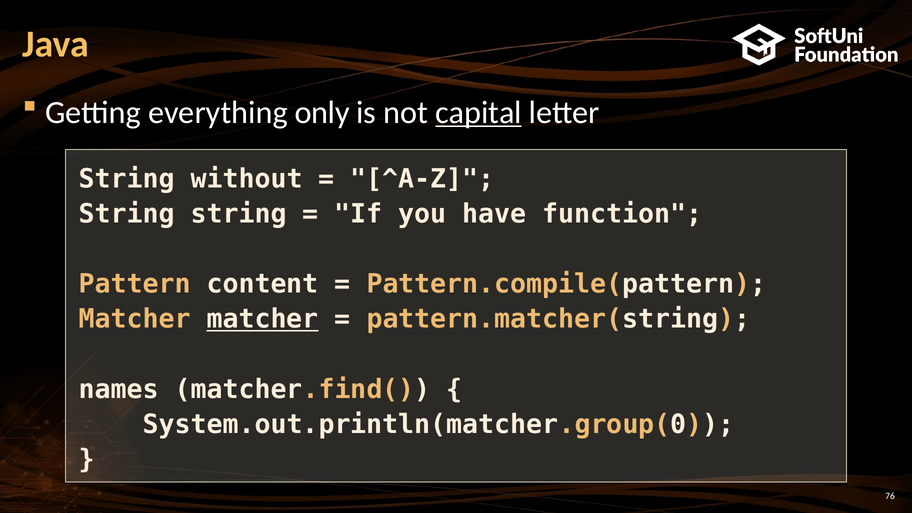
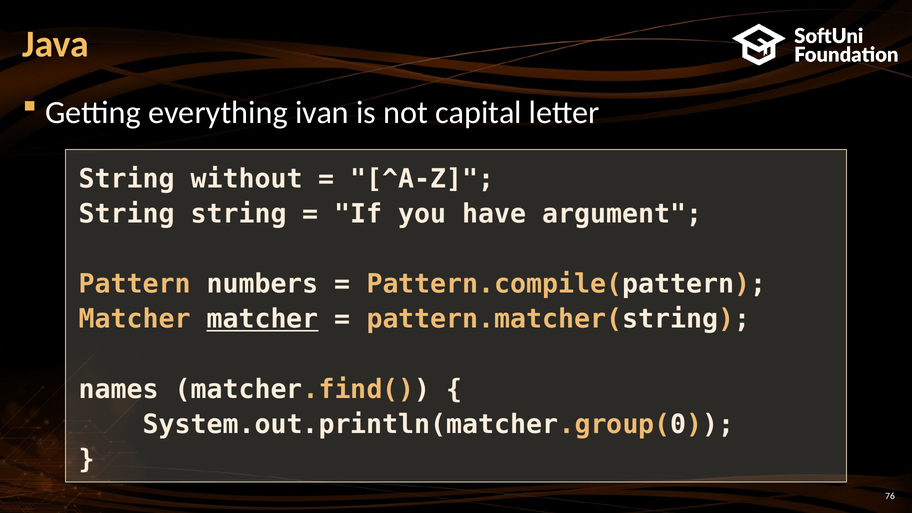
only: only -> ivan
capital underline: present -> none
function: function -> argument
content: content -> numbers
